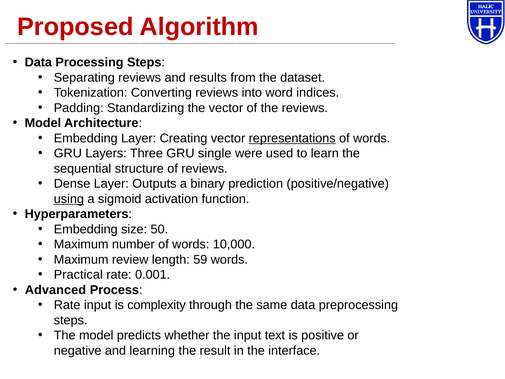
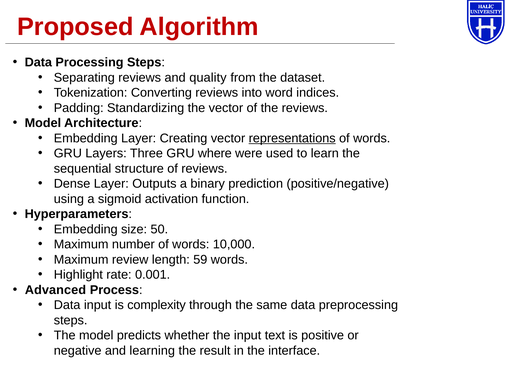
results: results -> quality
single: single -> where
using underline: present -> none
Practical: Practical -> Highlight
Rate at (67, 305): Rate -> Data
